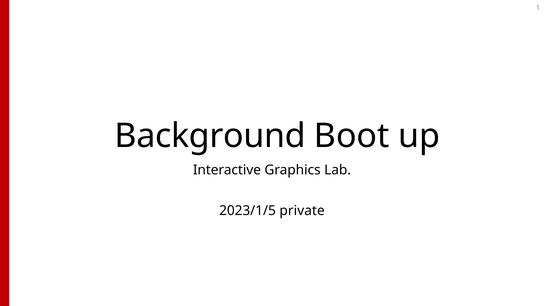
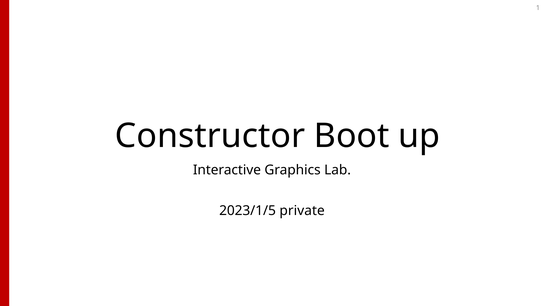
Background: Background -> Constructor
